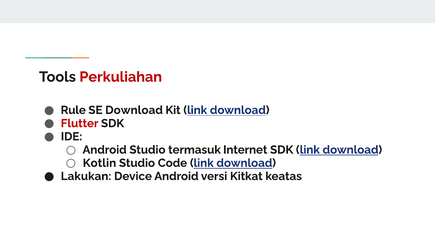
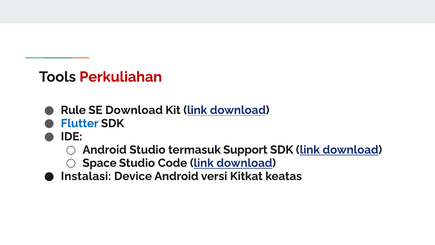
Flutter colour: red -> blue
Internet: Internet -> Support
Kotlin: Kotlin -> Space
Lakukan: Lakukan -> Instalasi
